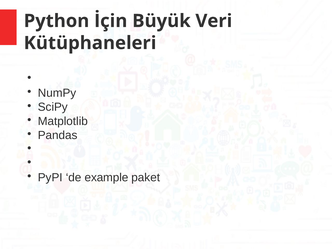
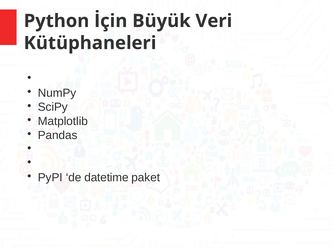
example: example -> datetime
